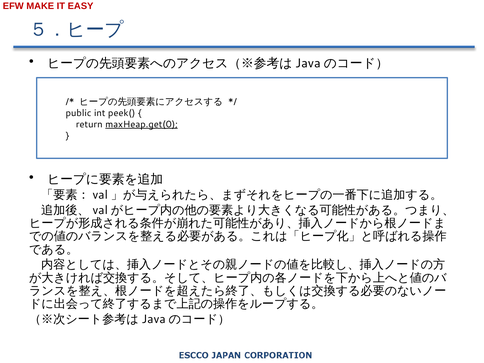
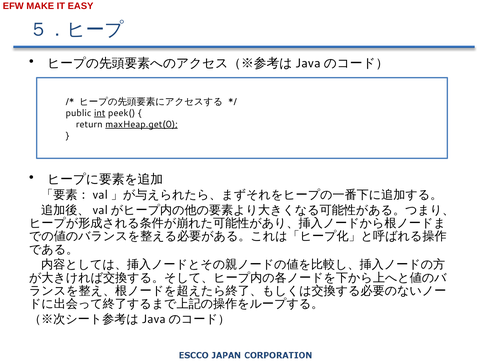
int underline: none -> present
